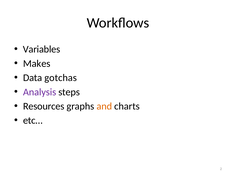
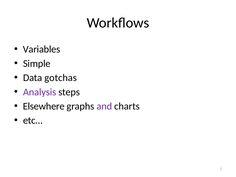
Makes: Makes -> Simple
Resources: Resources -> Elsewhere
and colour: orange -> purple
